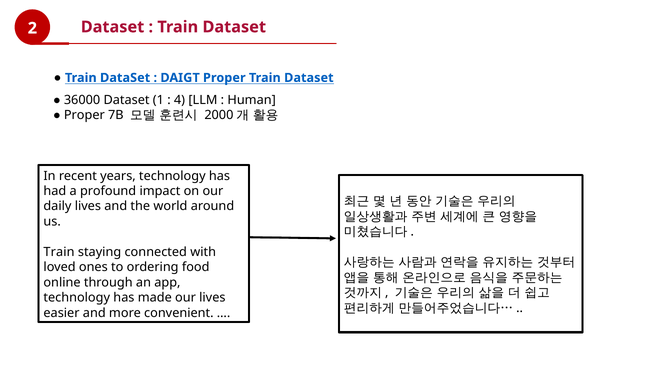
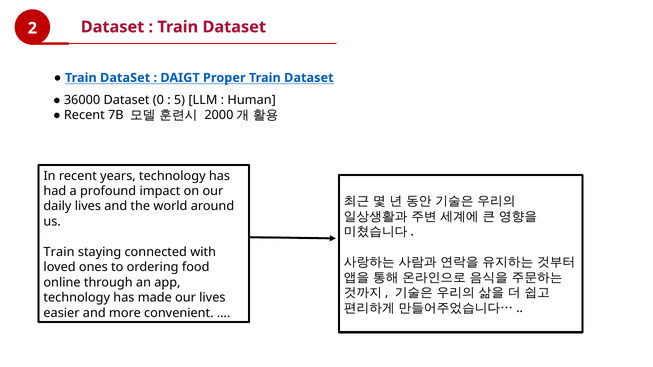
1: 1 -> 0
4: 4 -> 5
Proper at (84, 115): Proper -> Recent
